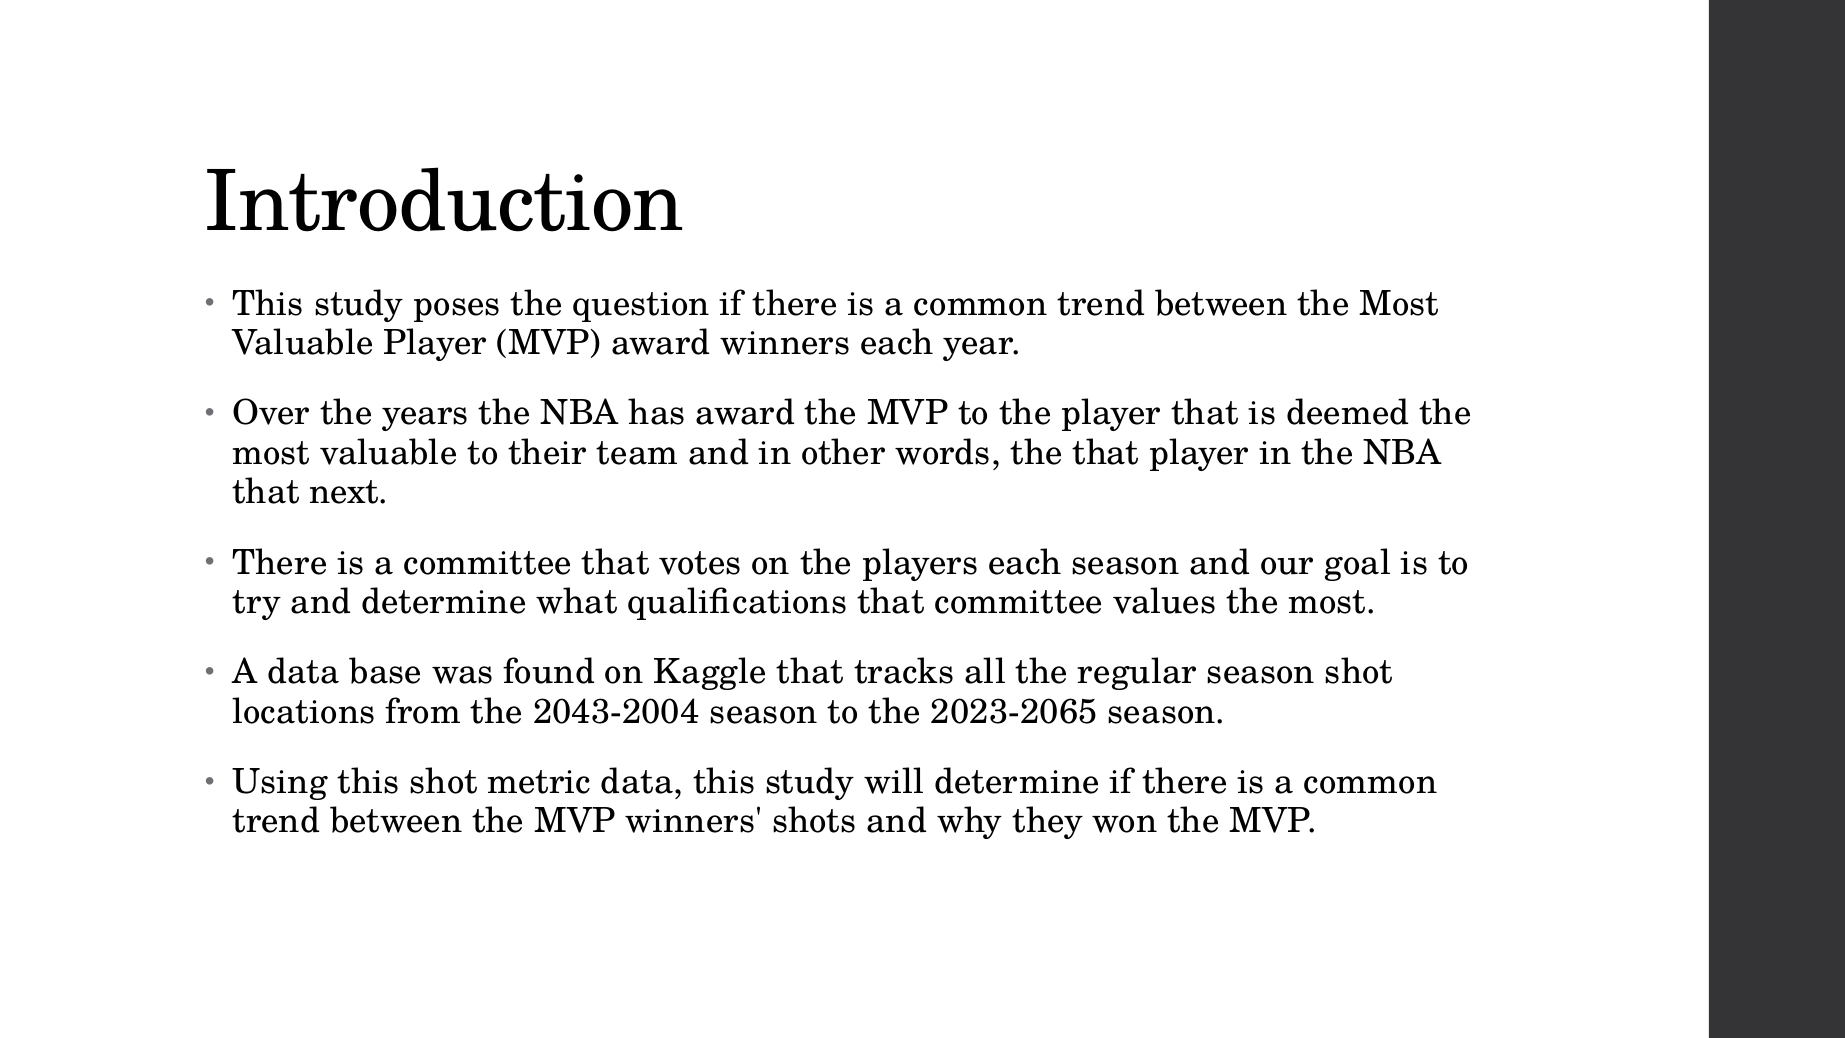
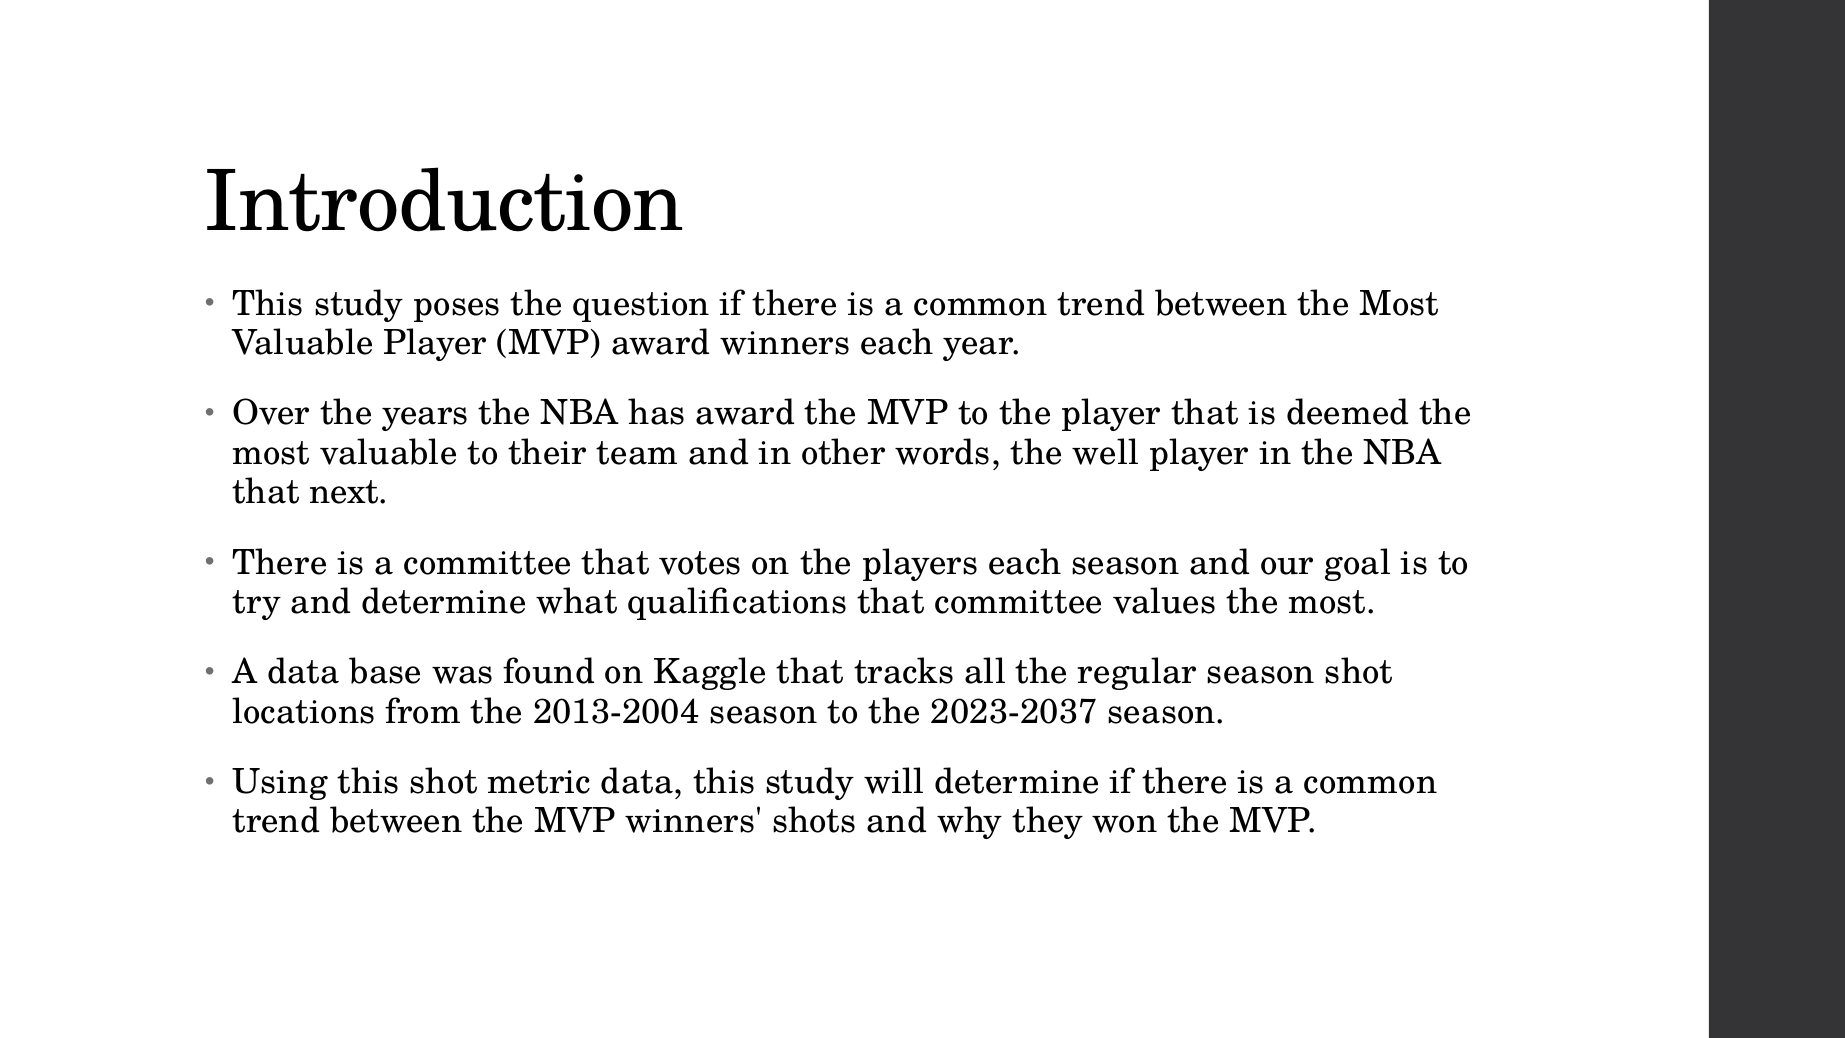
the that: that -> well
2043-2004: 2043-2004 -> 2013-2004
2023-2065: 2023-2065 -> 2023-2037
